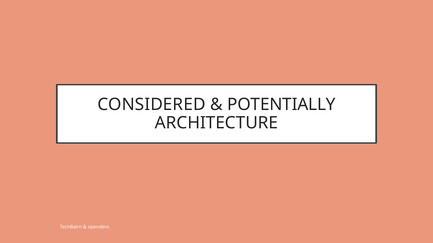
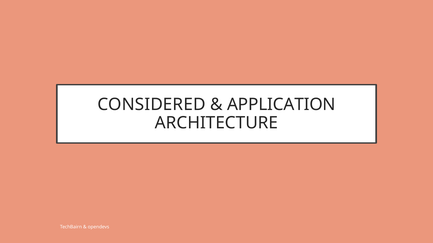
POTENTIALLY: POTENTIALLY -> APPLICATION
